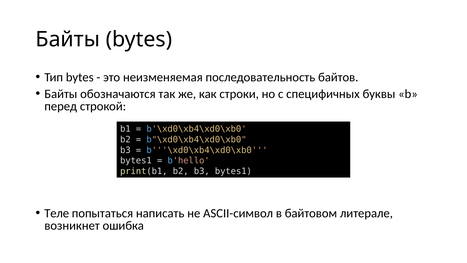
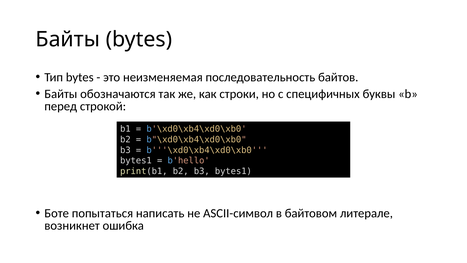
Теле: Теле -> Боте
